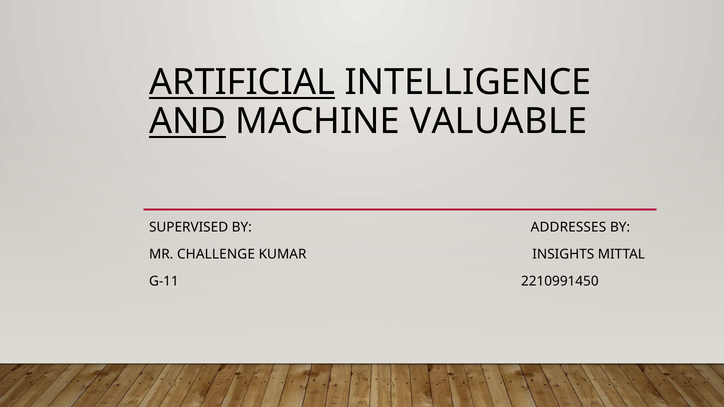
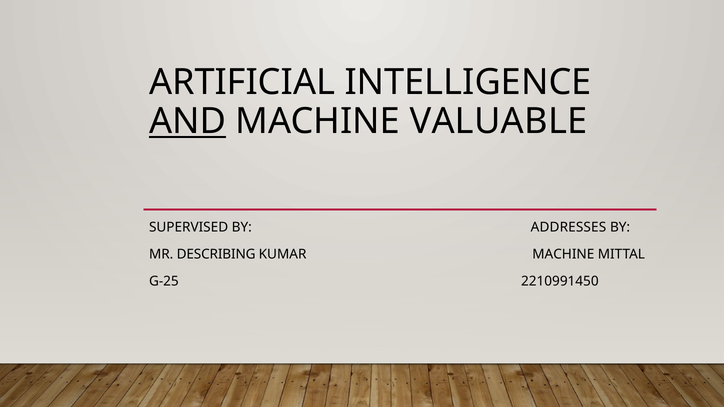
ARTIFICIAL underline: present -> none
CHALLENGE: CHALLENGE -> DESCRIBING
KUMAR INSIGHTS: INSIGHTS -> MACHINE
G-11: G-11 -> G-25
